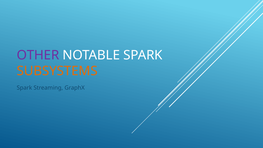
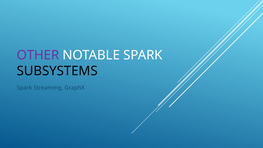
SUBSYSTEMS colour: orange -> black
